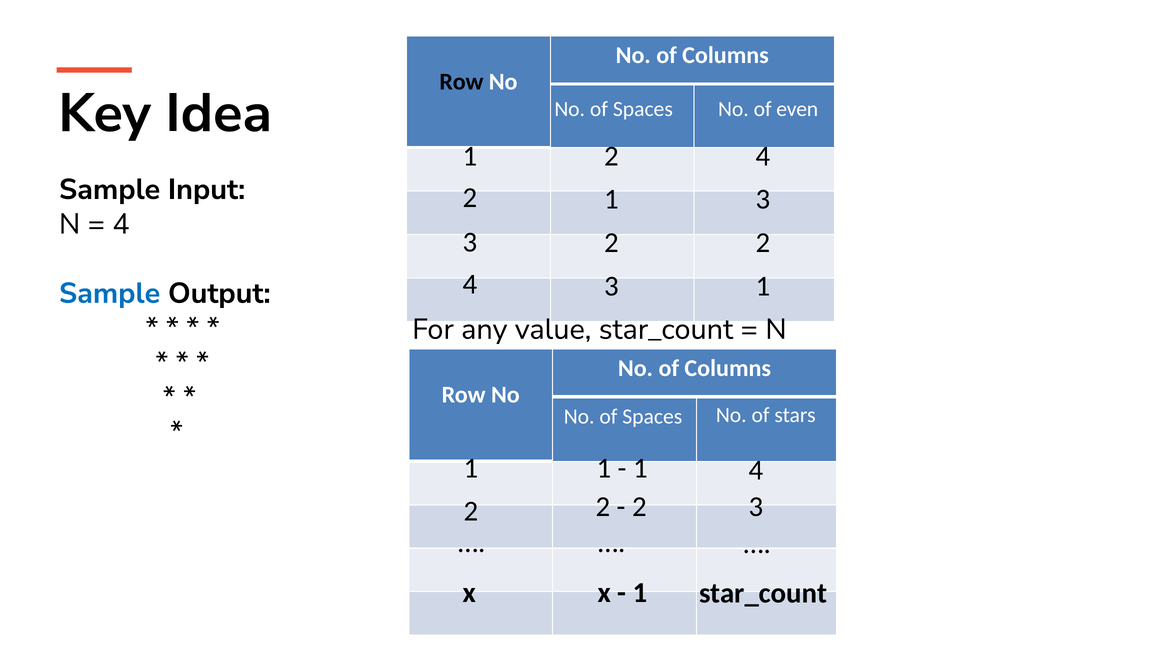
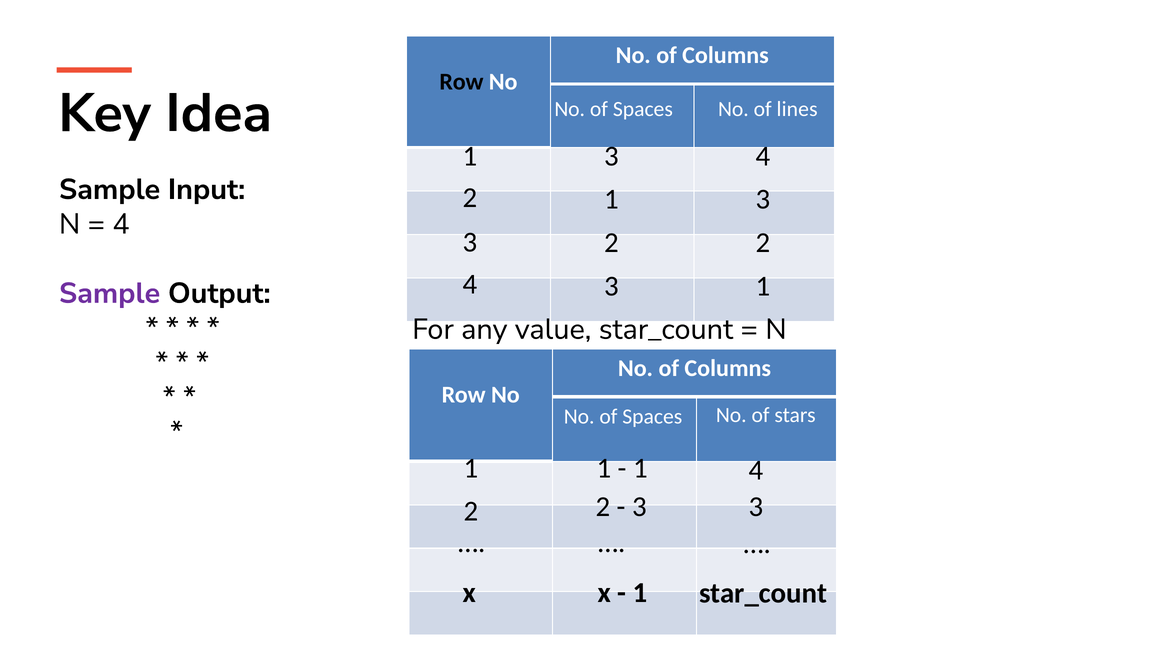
even: even -> lines
2 at (611, 156): 2 -> 3
Sample at (110, 293) colour: blue -> purple
2 at (640, 507): 2 -> 3
